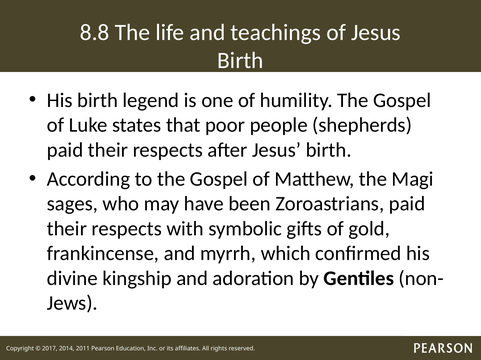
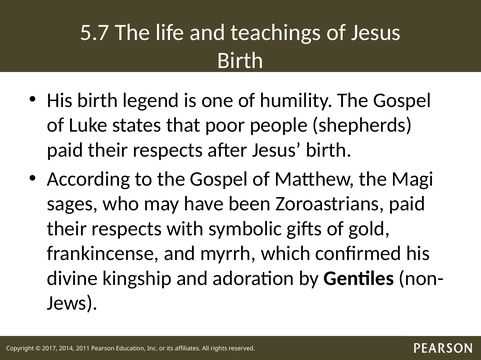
8.8: 8.8 -> 5.7
